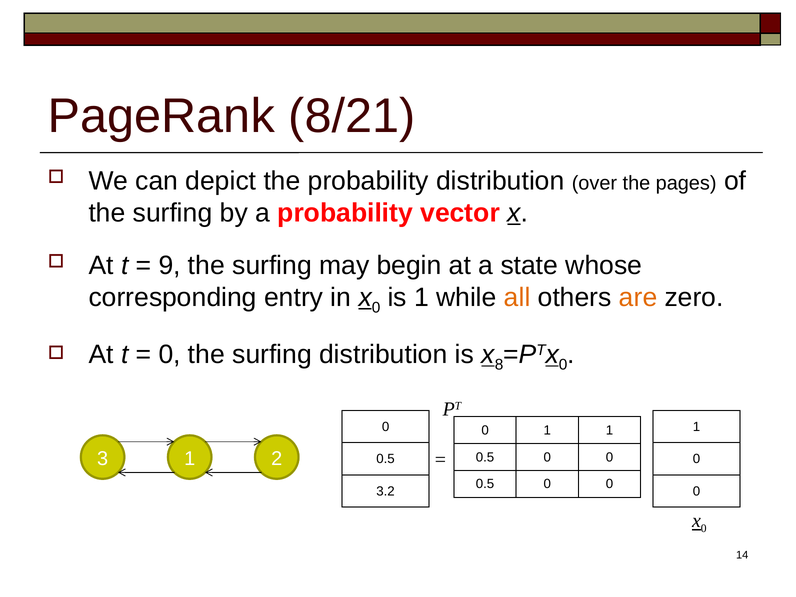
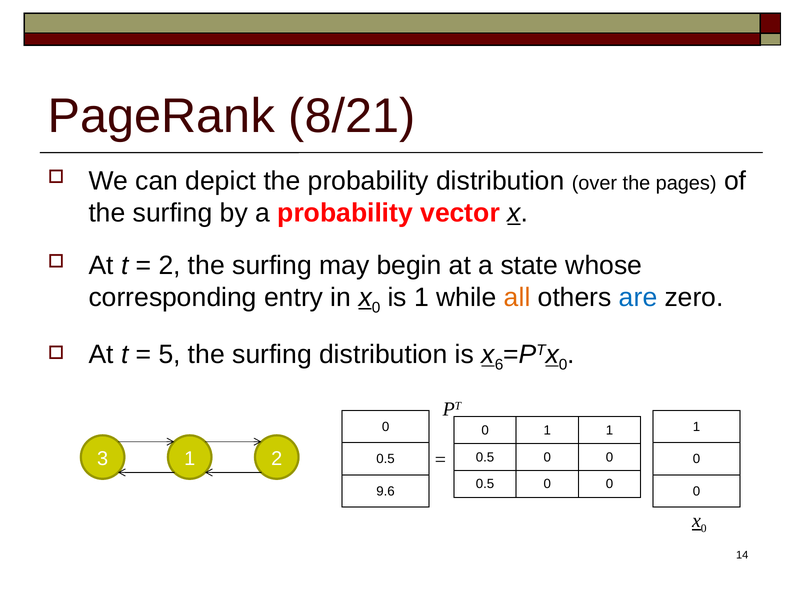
9 at (170, 265): 9 -> 2
are colour: orange -> blue
0 at (170, 354): 0 -> 5
8: 8 -> 6
3.2: 3.2 -> 9.6
